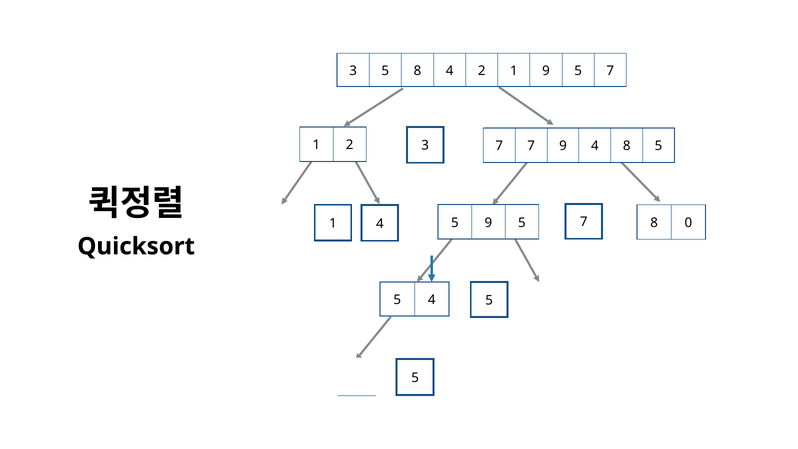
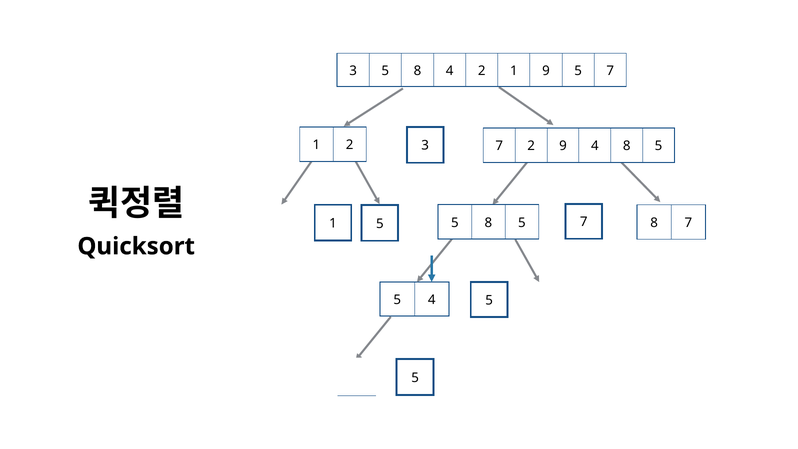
7 at (531, 146): 7 -> 2
9 at (488, 223): 9 -> 8
8 0: 0 -> 7
1 4: 4 -> 5
